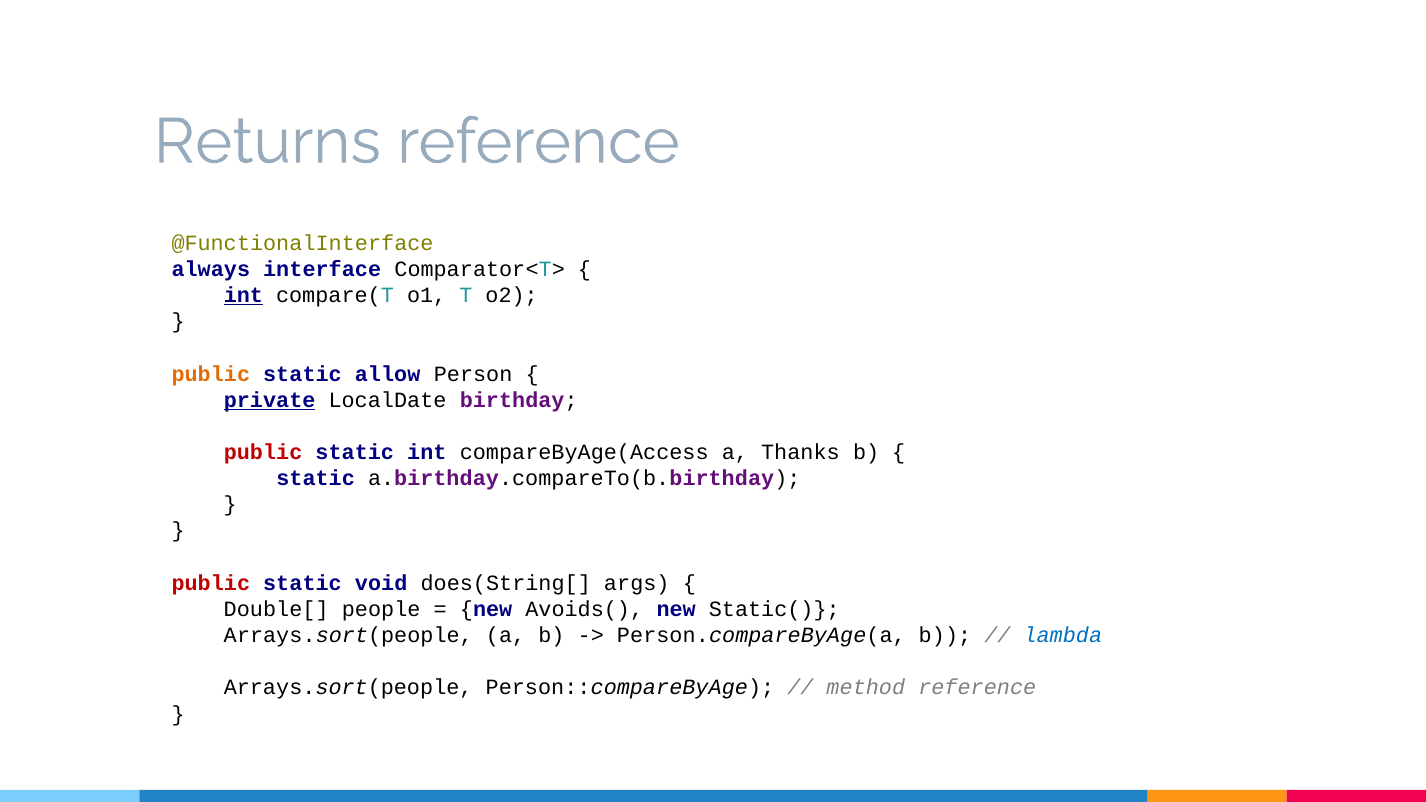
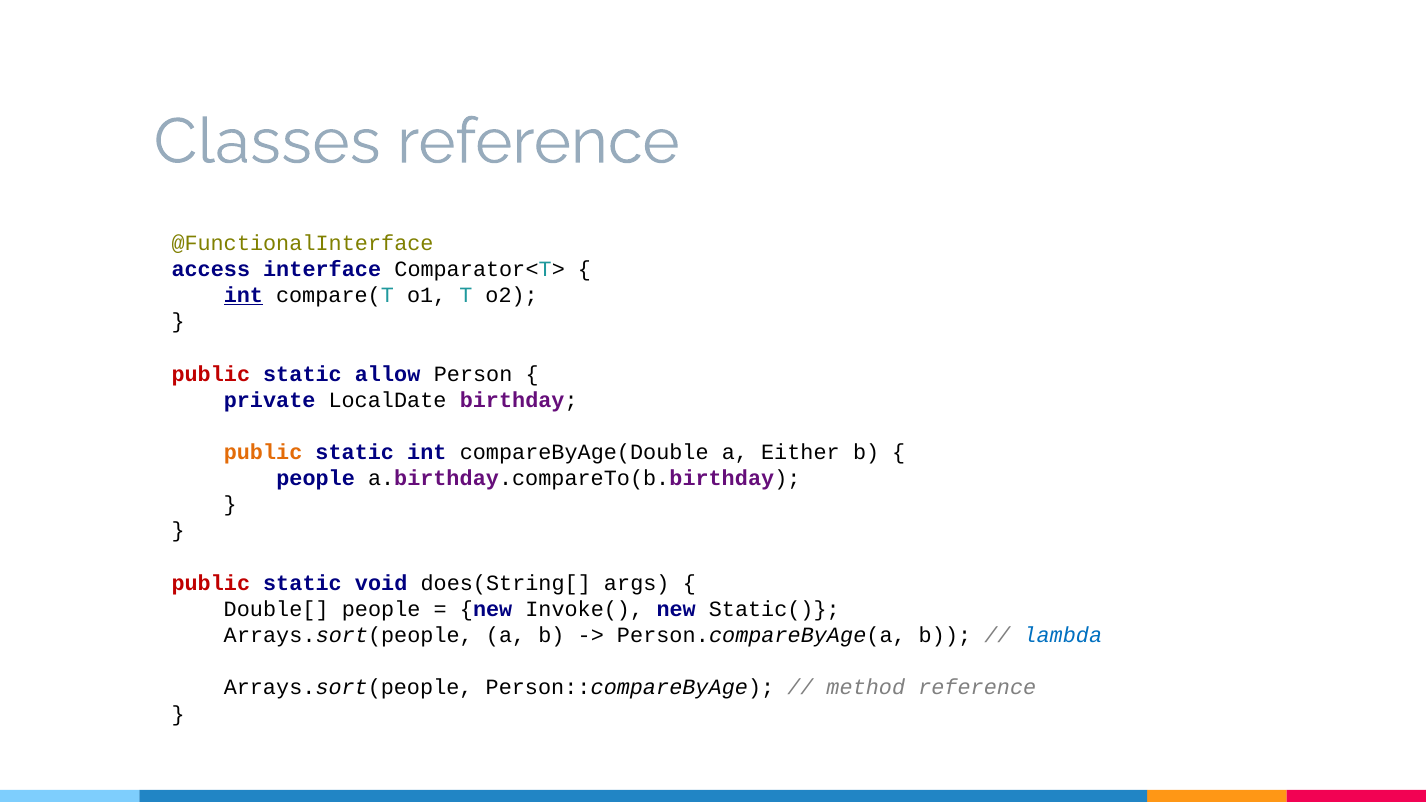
Returns: Returns -> Classes
always: always -> access
public at (211, 374) colour: orange -> red
private underline: present -> none
public at (263, 452) colour: red -> orange
compareByAge(Access: compareByAge(Access -> compareByAge(Double
Thanks: Thanks -> Either
static at (316, 479): static -> people
Avoids(: Avoids( -> Invoke(
